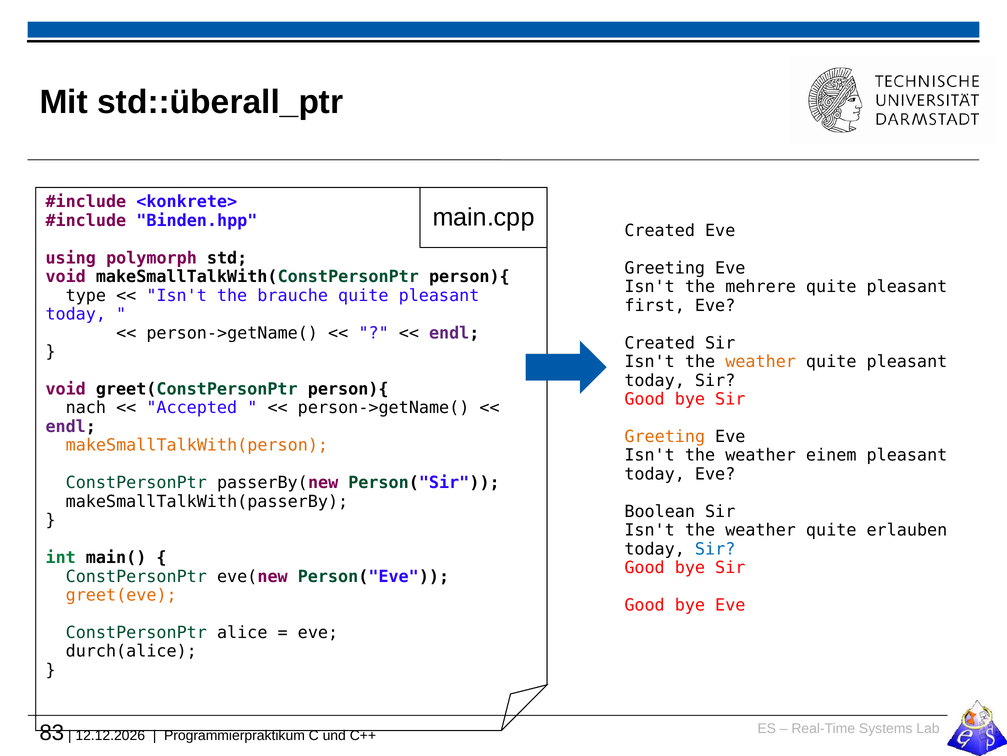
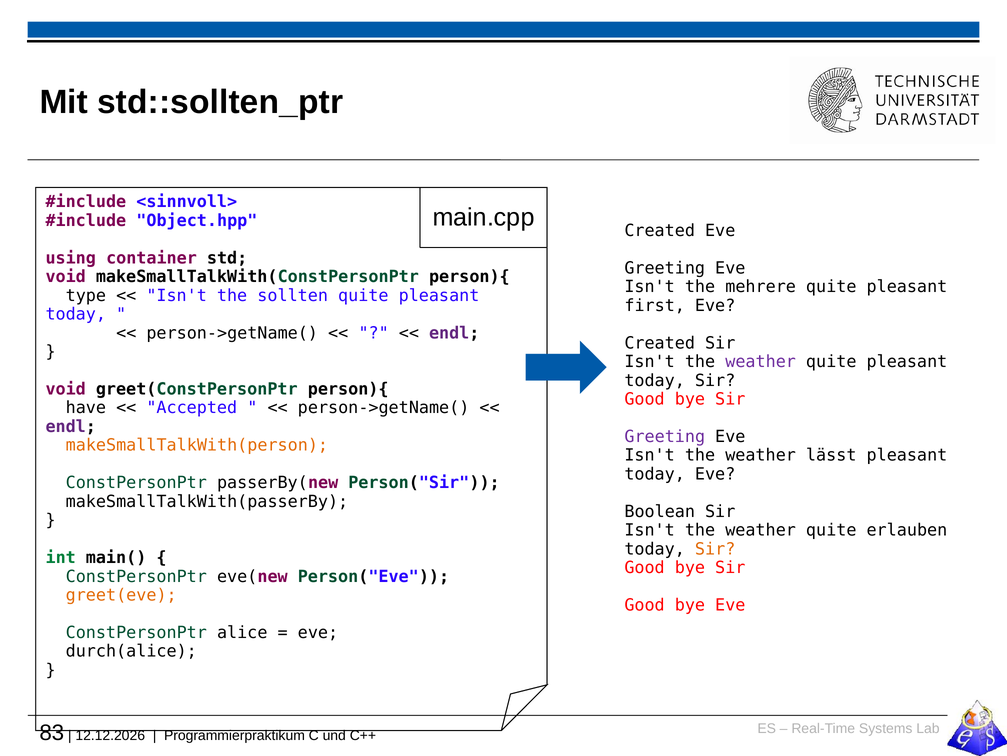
std::überall_ptr: std::überall_ptr -> std::sollten_ptr
<konkrete>: <konkrete> -> <sinnvoll>
Binden.hpp: Binden.hpp -> Object.hpp
polymorph: polymorph -> container
brauche: brauche -> sollten
weather at (761, 361) colour: orange -> purple
nach: nach -> have
Greeting at (665, 436) colour: orange -> purple
einem: einem -> lässt
Sir at (715, 549) colour: blue -> orange
